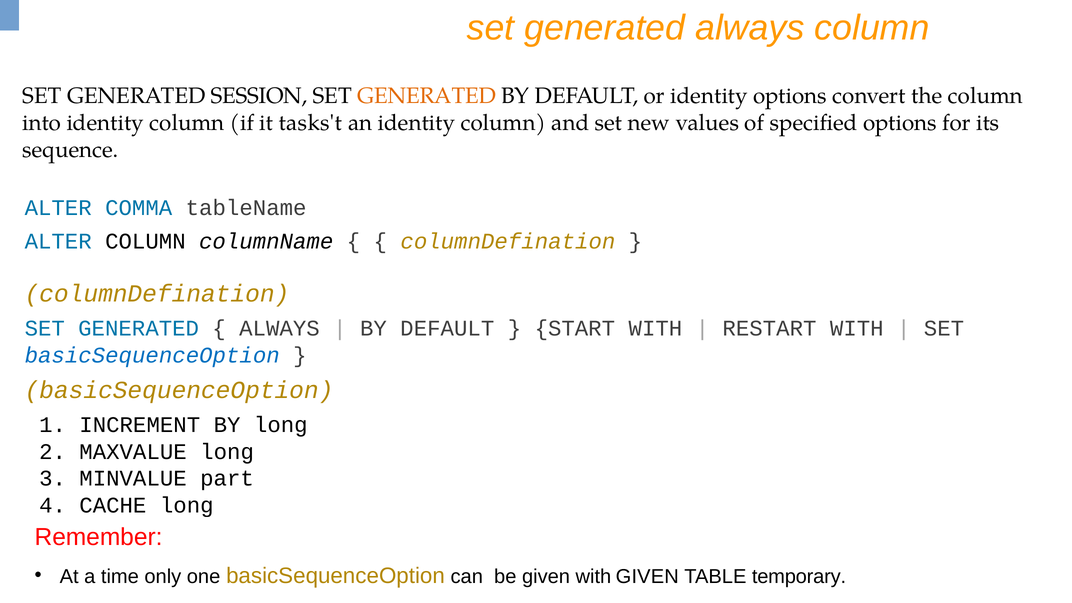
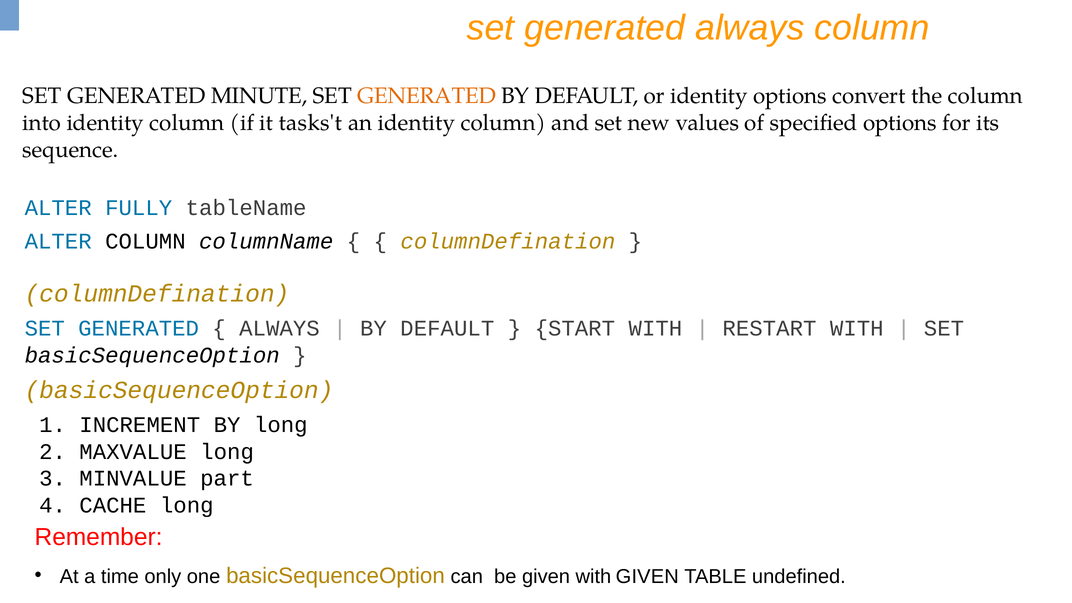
SESSION: SESSION -> MINUTE
COMMA: COMMA -> FULLY
basicSequenceOption at (152, 355) colour: blue -> black
temporary: temporary -> undefined
